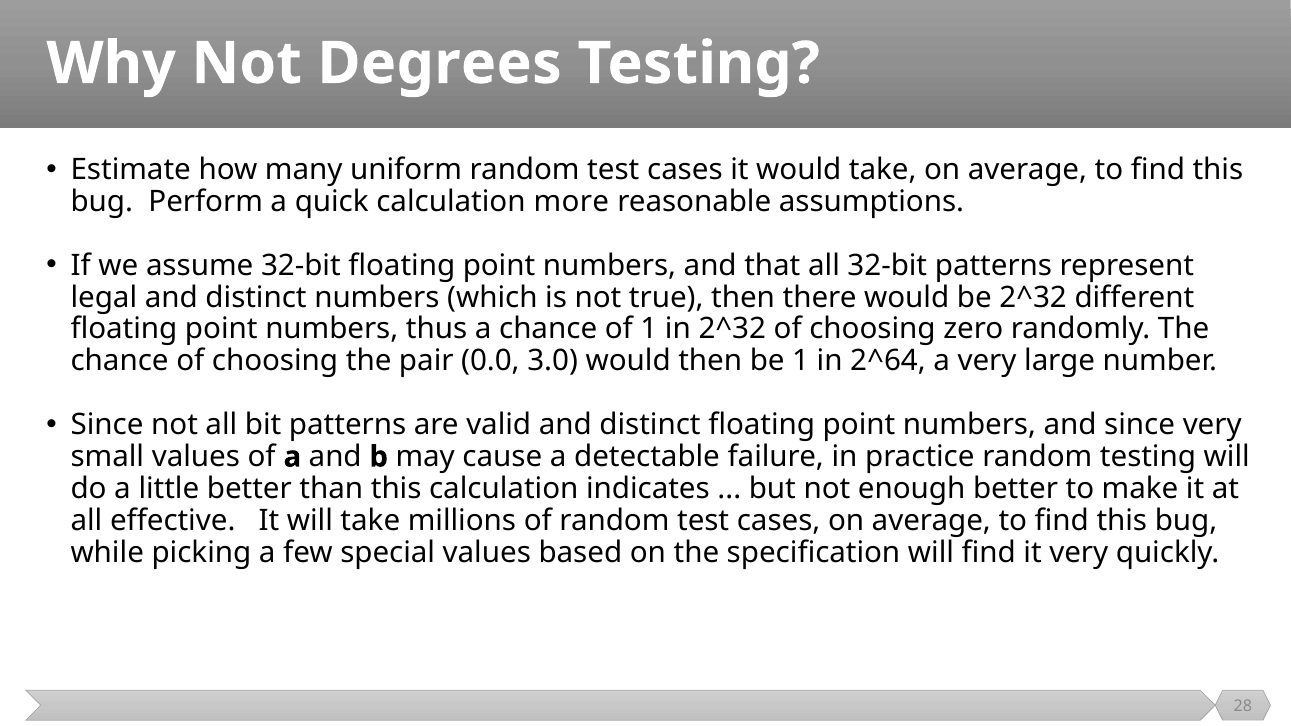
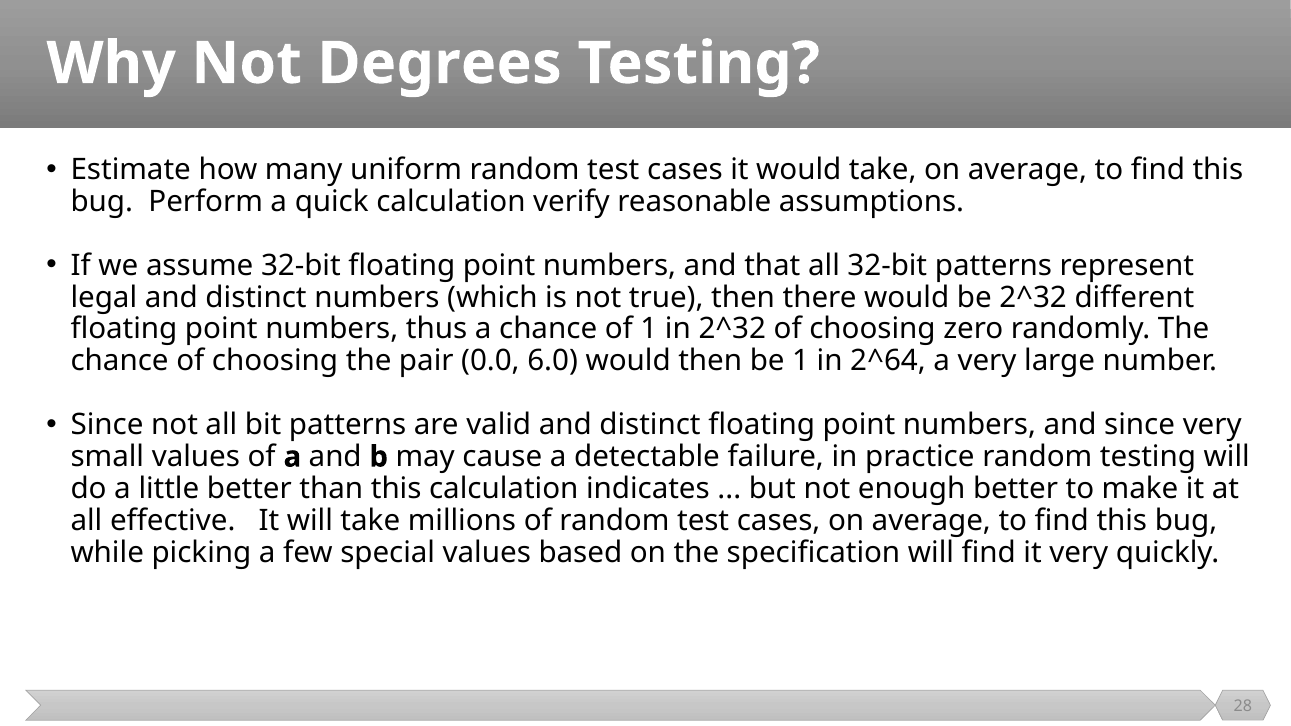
more: more -> verify
3.0: 3.0 -> 6.0
